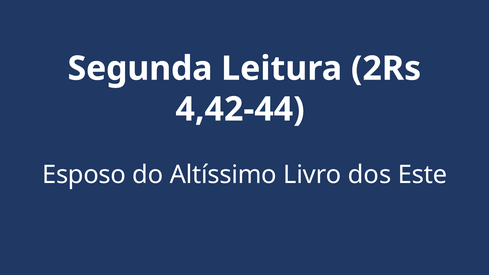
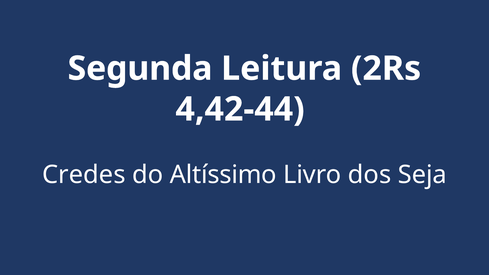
Esposo: Esposo -> Credes
Este: Este -> Seja
